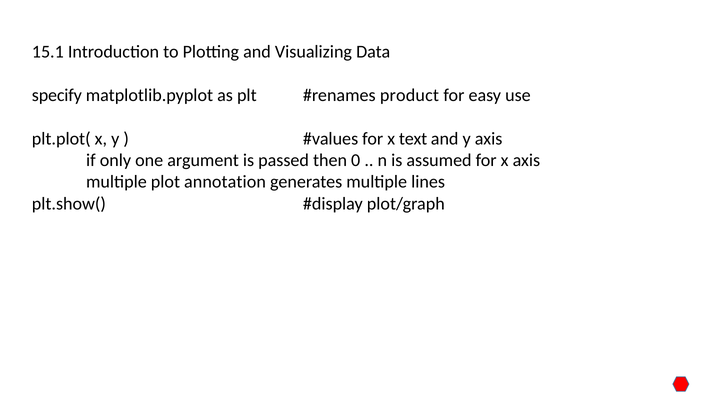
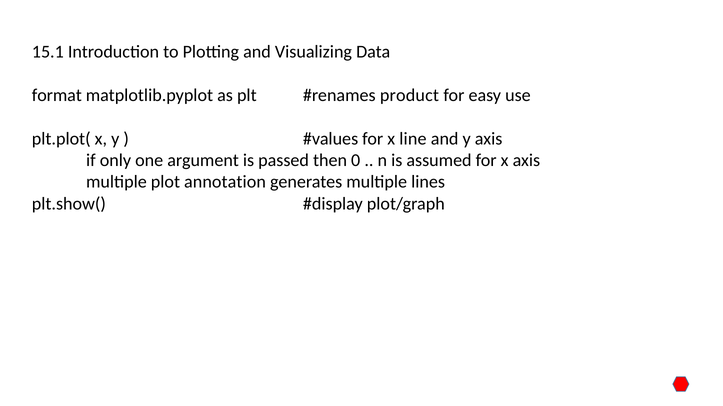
specify: specify -> format
text: text -> line
